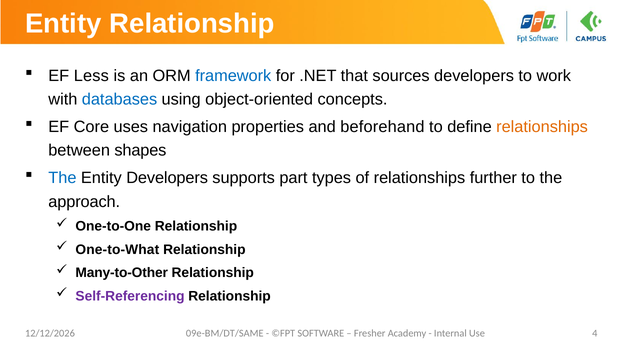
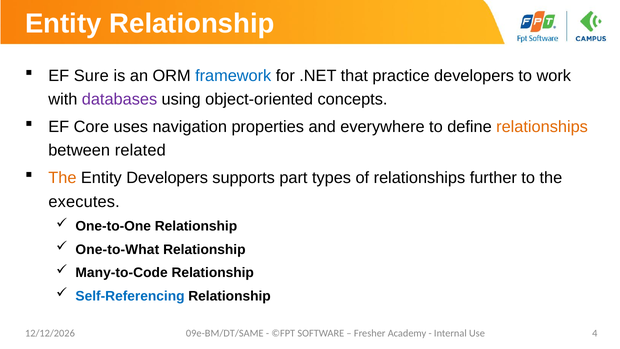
Less: Less -> Sure
sources: sources -> practice
databases colour: blue -> purple
beforehand: beforehand -> everywhere
shapes: shapes -> related
The at (62, 178) colour: blue -> orange
approach: approach -> executes
Many-to-Other: Many-to-Other -> Many-to-Code
Self-Referencing colour: purple -> blue
